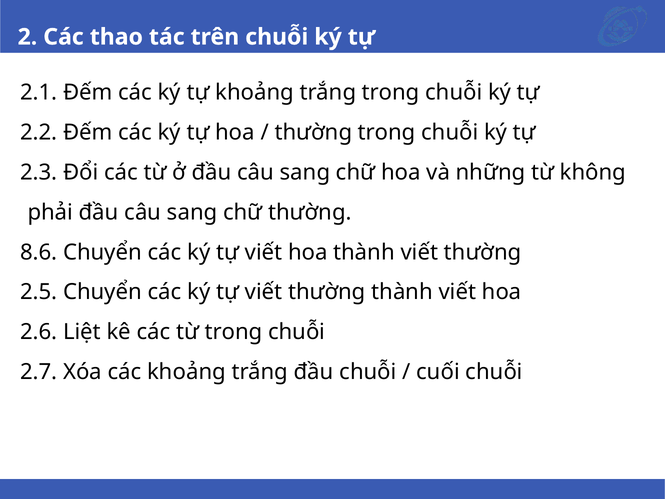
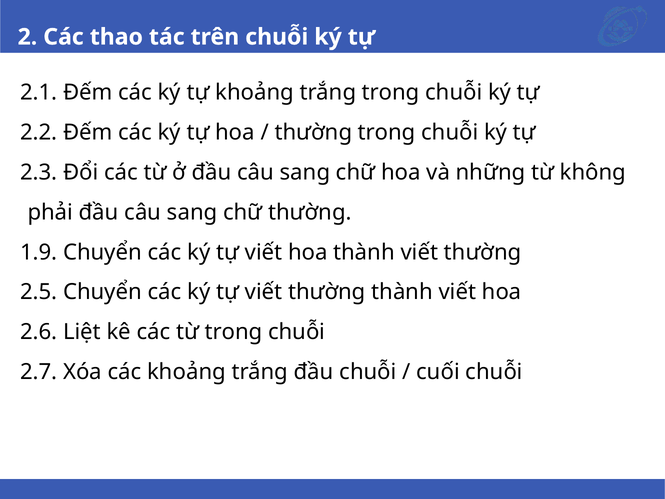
8.6: 8.6 -> 1.9
